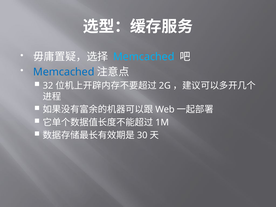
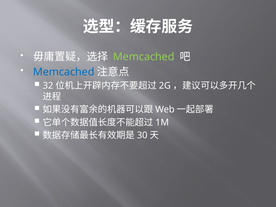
Memcached at (144, 57) colour: light blue -> light green
